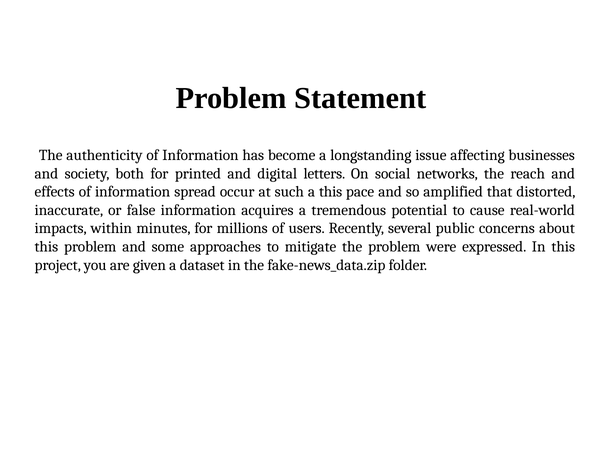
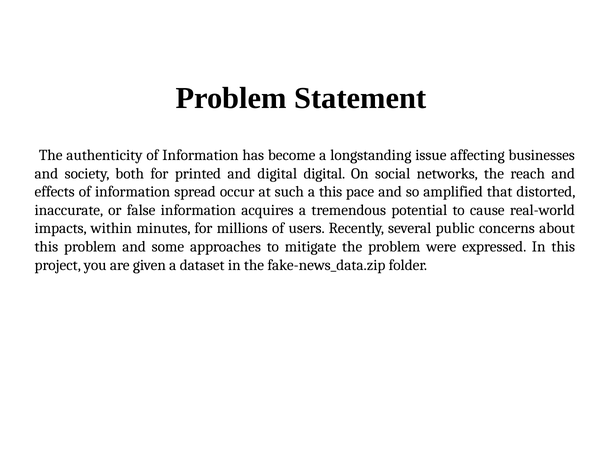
digital letters: letters -> digital
